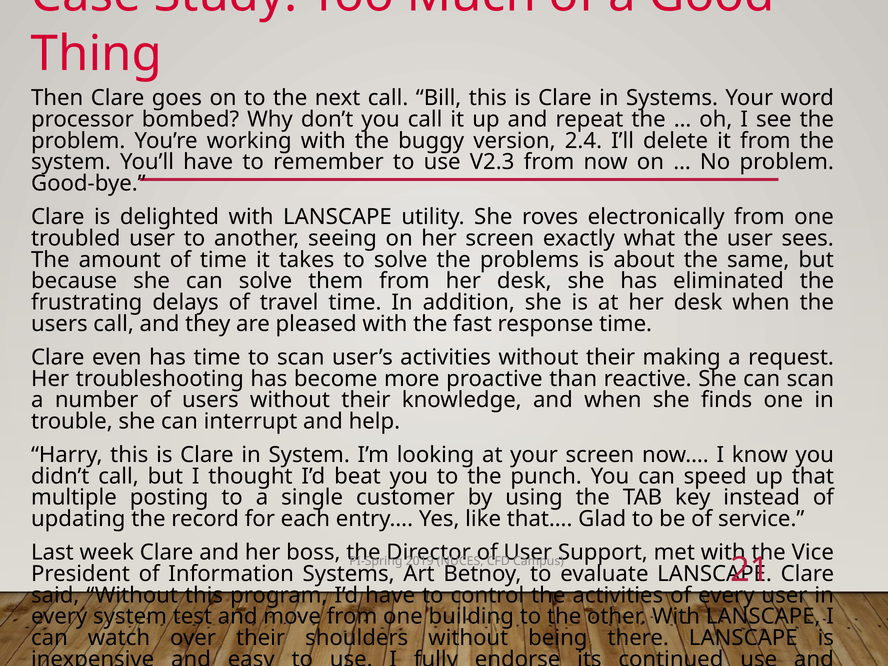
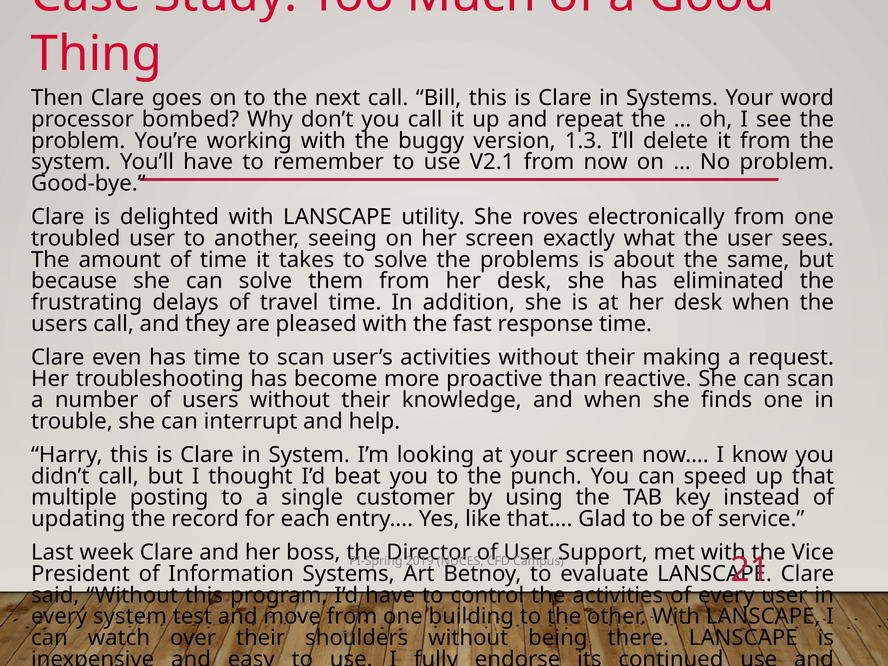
2.4: 2.4 -> 1.3
V2.3: V2.3 -> V2.1
